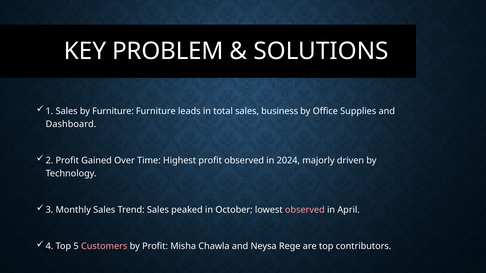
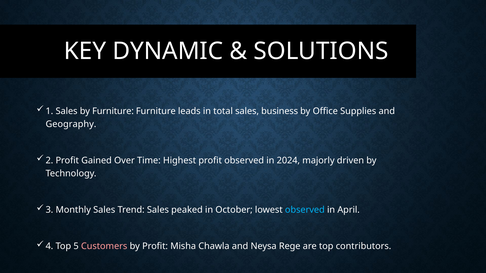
PROBLEM: PROBLEM -> DYNAMIC
Dashboard: Dashboard -> Geography
observed at (305, 210) colour: pink -> light blue
